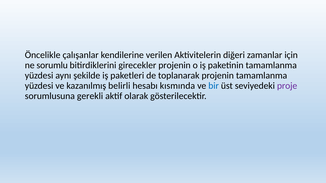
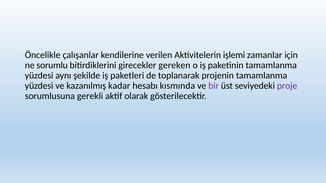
diğeri: diğeri -> işlemi
girecekler projenin: projenin -> gereken
belirli: belirli -> kadar
bir colour: blue -> purple
